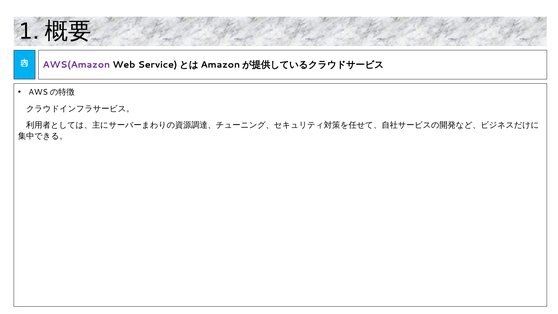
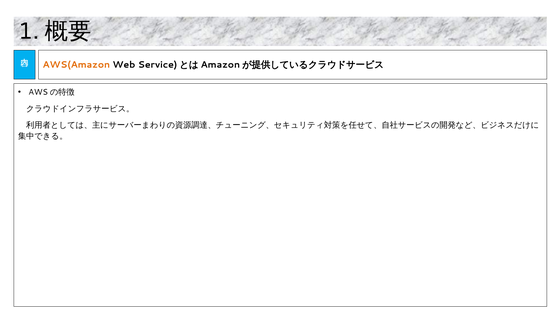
AWS(Amazon colour: purple -> orange
